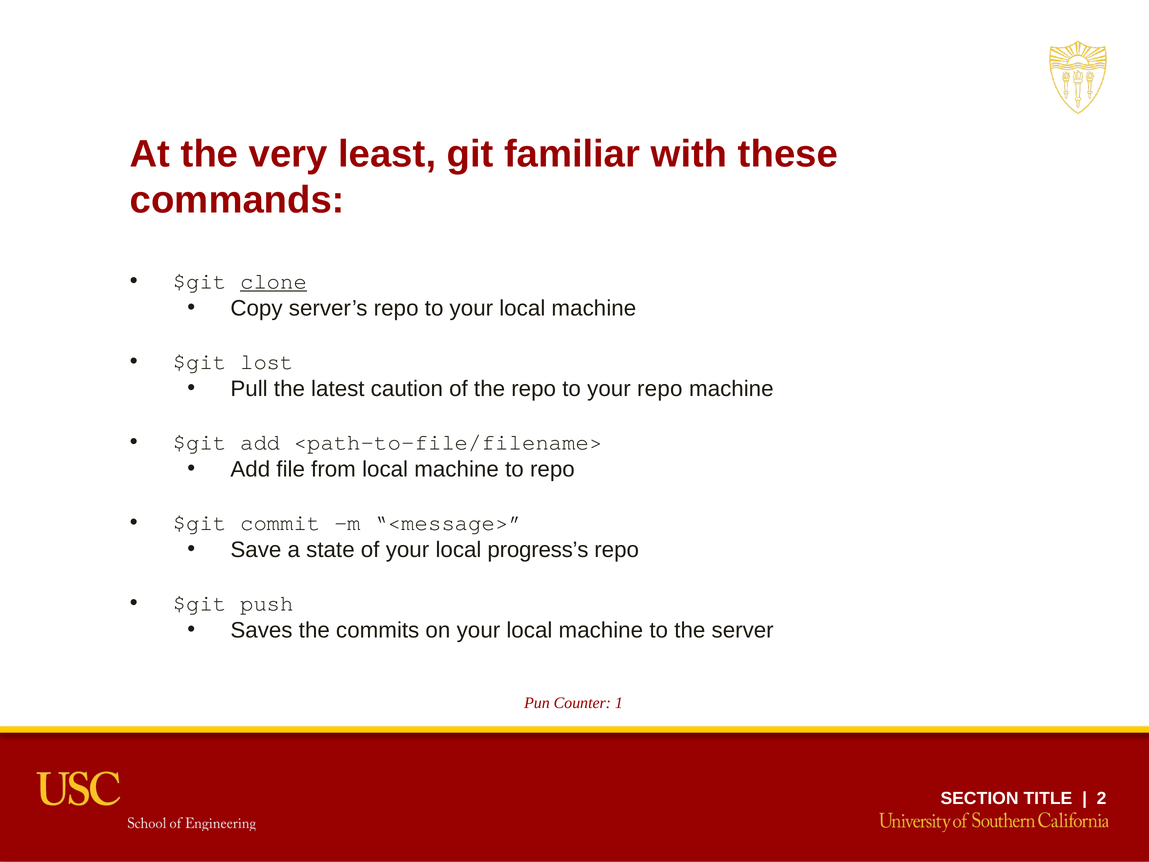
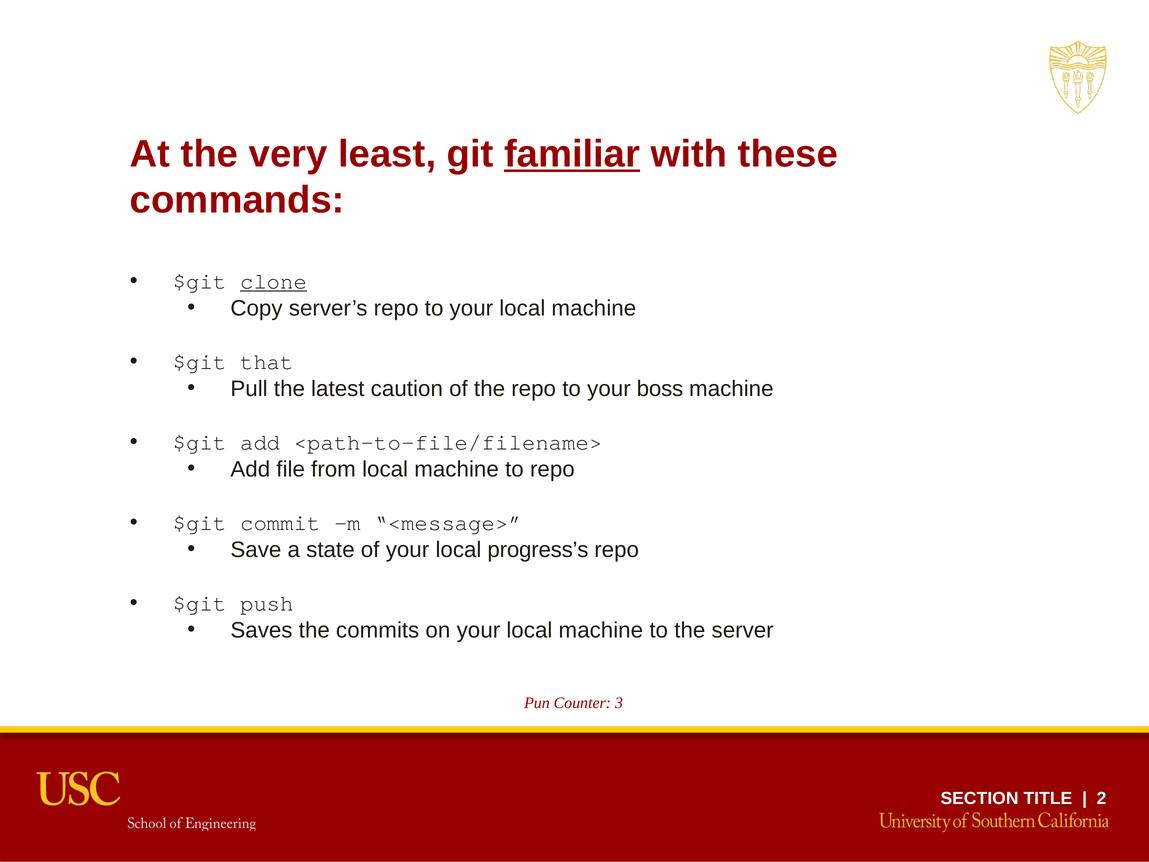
familiar underline: none -> present
lost: lost -> that
your repo: repo -> boss
1: 1 -> 3
